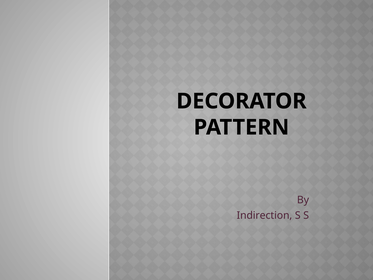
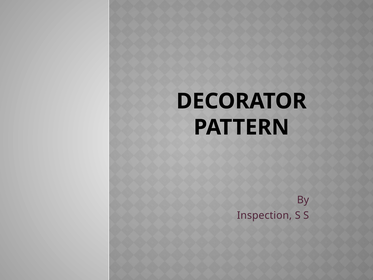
Indirection: Indirection -> Inspection
